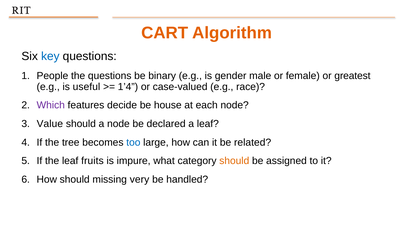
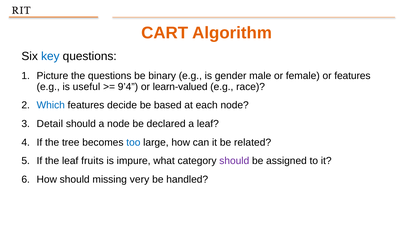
People: People -> Picture
or greatest: greatest -> features
1’4: 1’4 -> 9’4
case-valued: case-valued -> learn-valued
Which colour: purple -> blue
house: house -> based
Value: Value -> Detail
should at (234, 161) colour: orange -> purple
